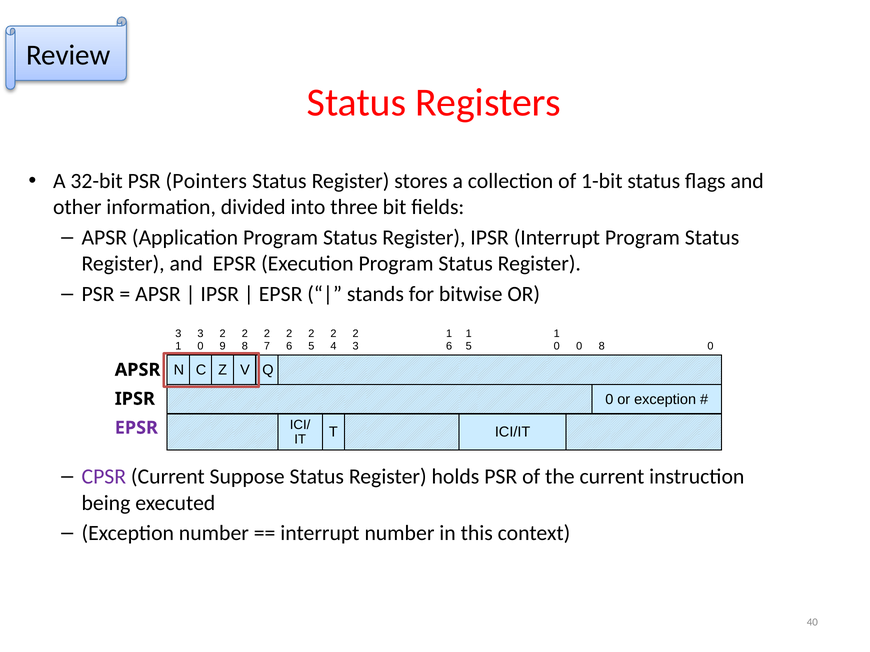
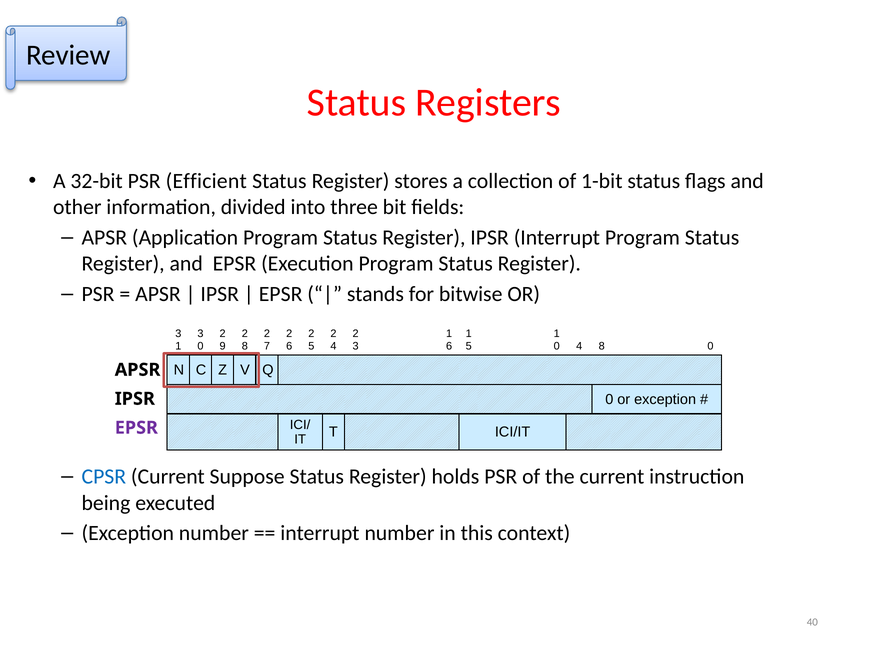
Pointers: Pointers -> Efficient
0 0: 0 -> 4
CPSR colour: purple -> blue
